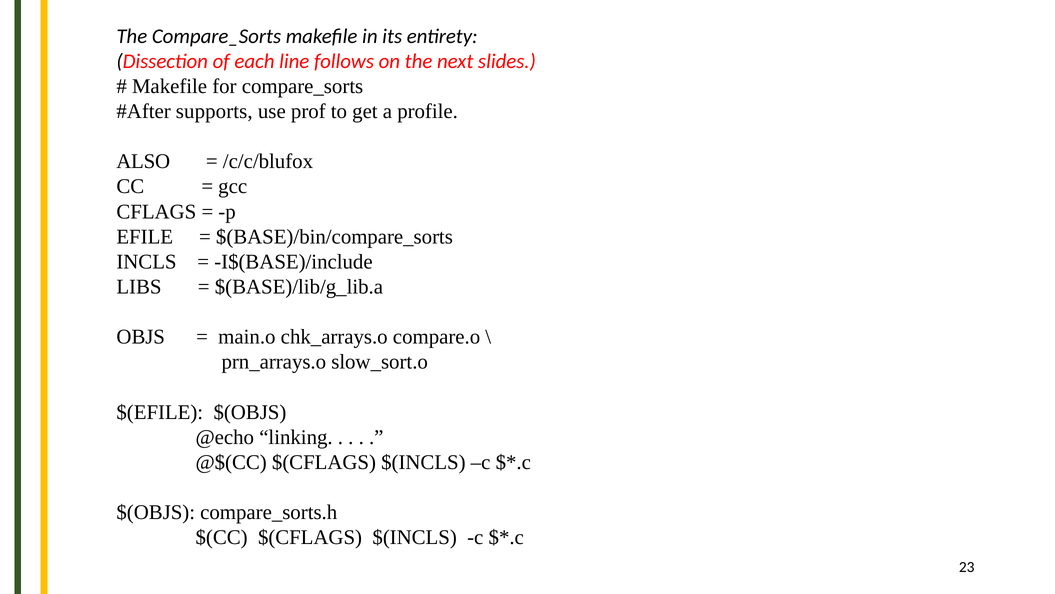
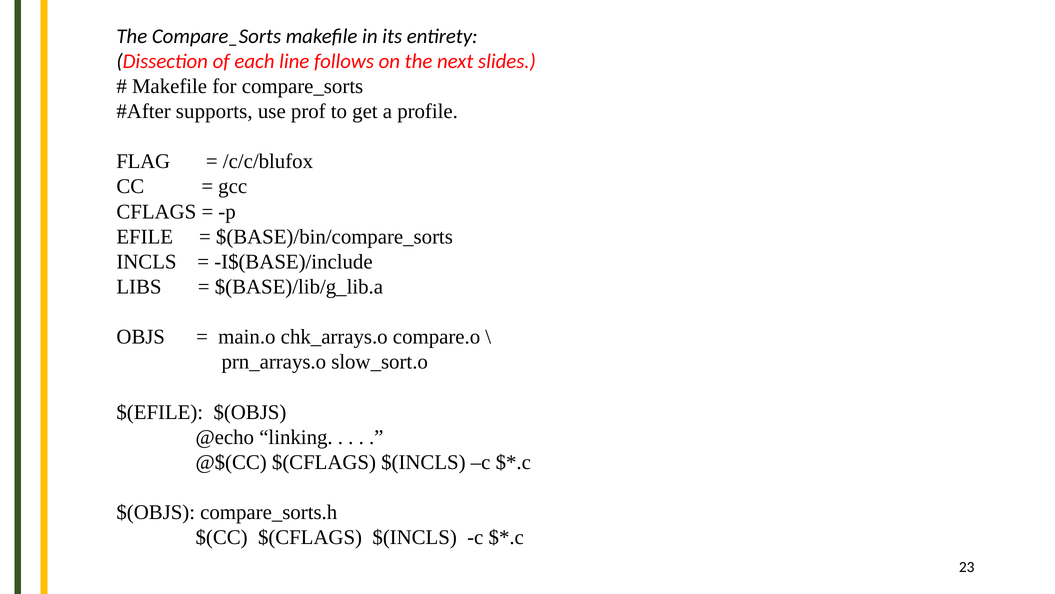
ALSO: ALSO -> FLAG
